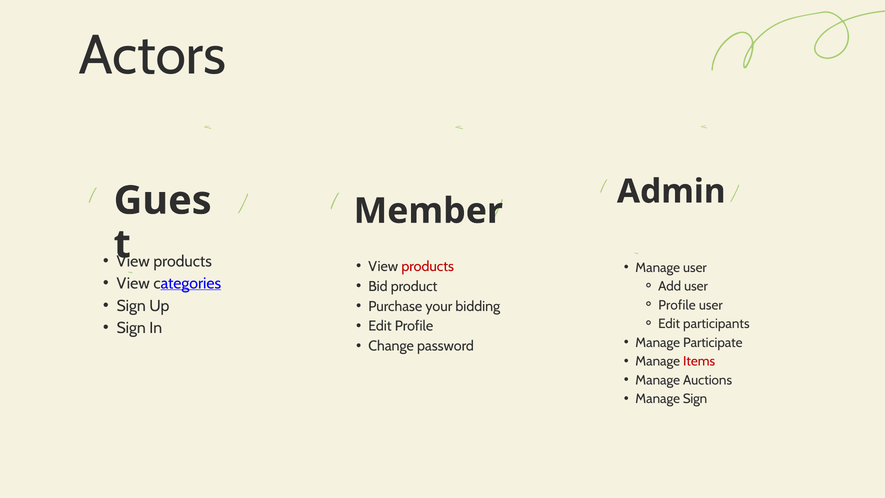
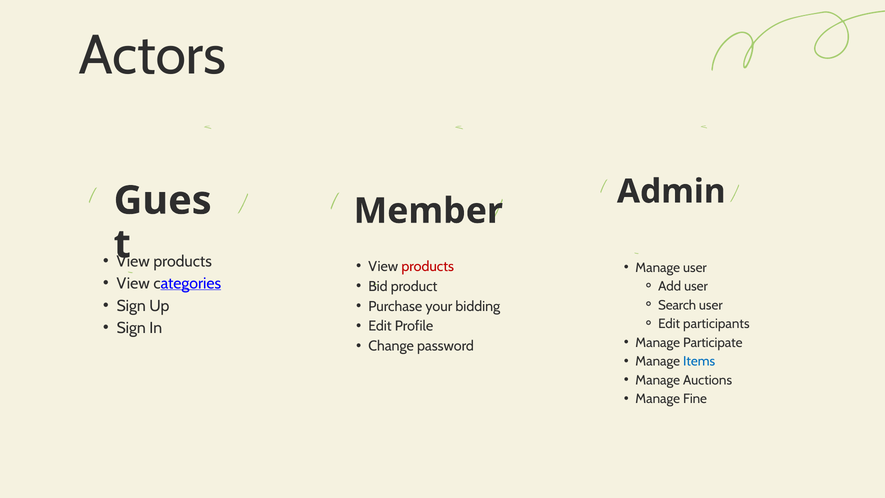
Profile at (677, 305): Profile -> Search
Items colour: red -> blue
Manage Sign: Sign -> Fine
